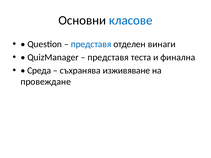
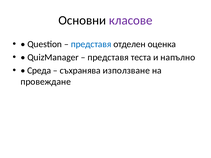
класове colour: blue -> purple
винаги: винаги -> оценка
финална: финална -> напълно
изживяване: изживяване -> използване
